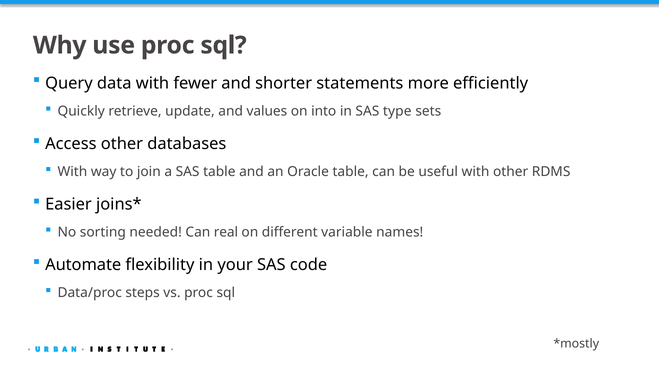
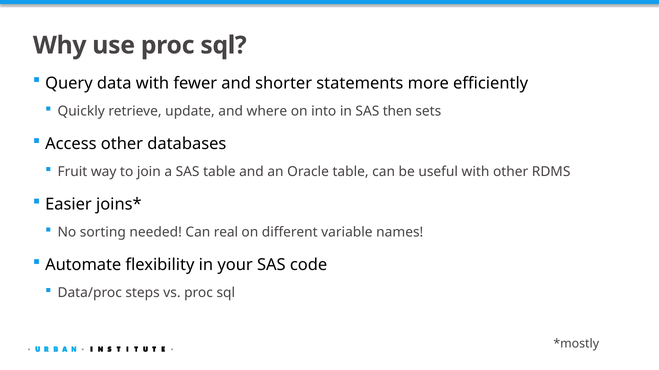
values: values -> where
type: type -> then
With at (72, 172): With -> Fruit
